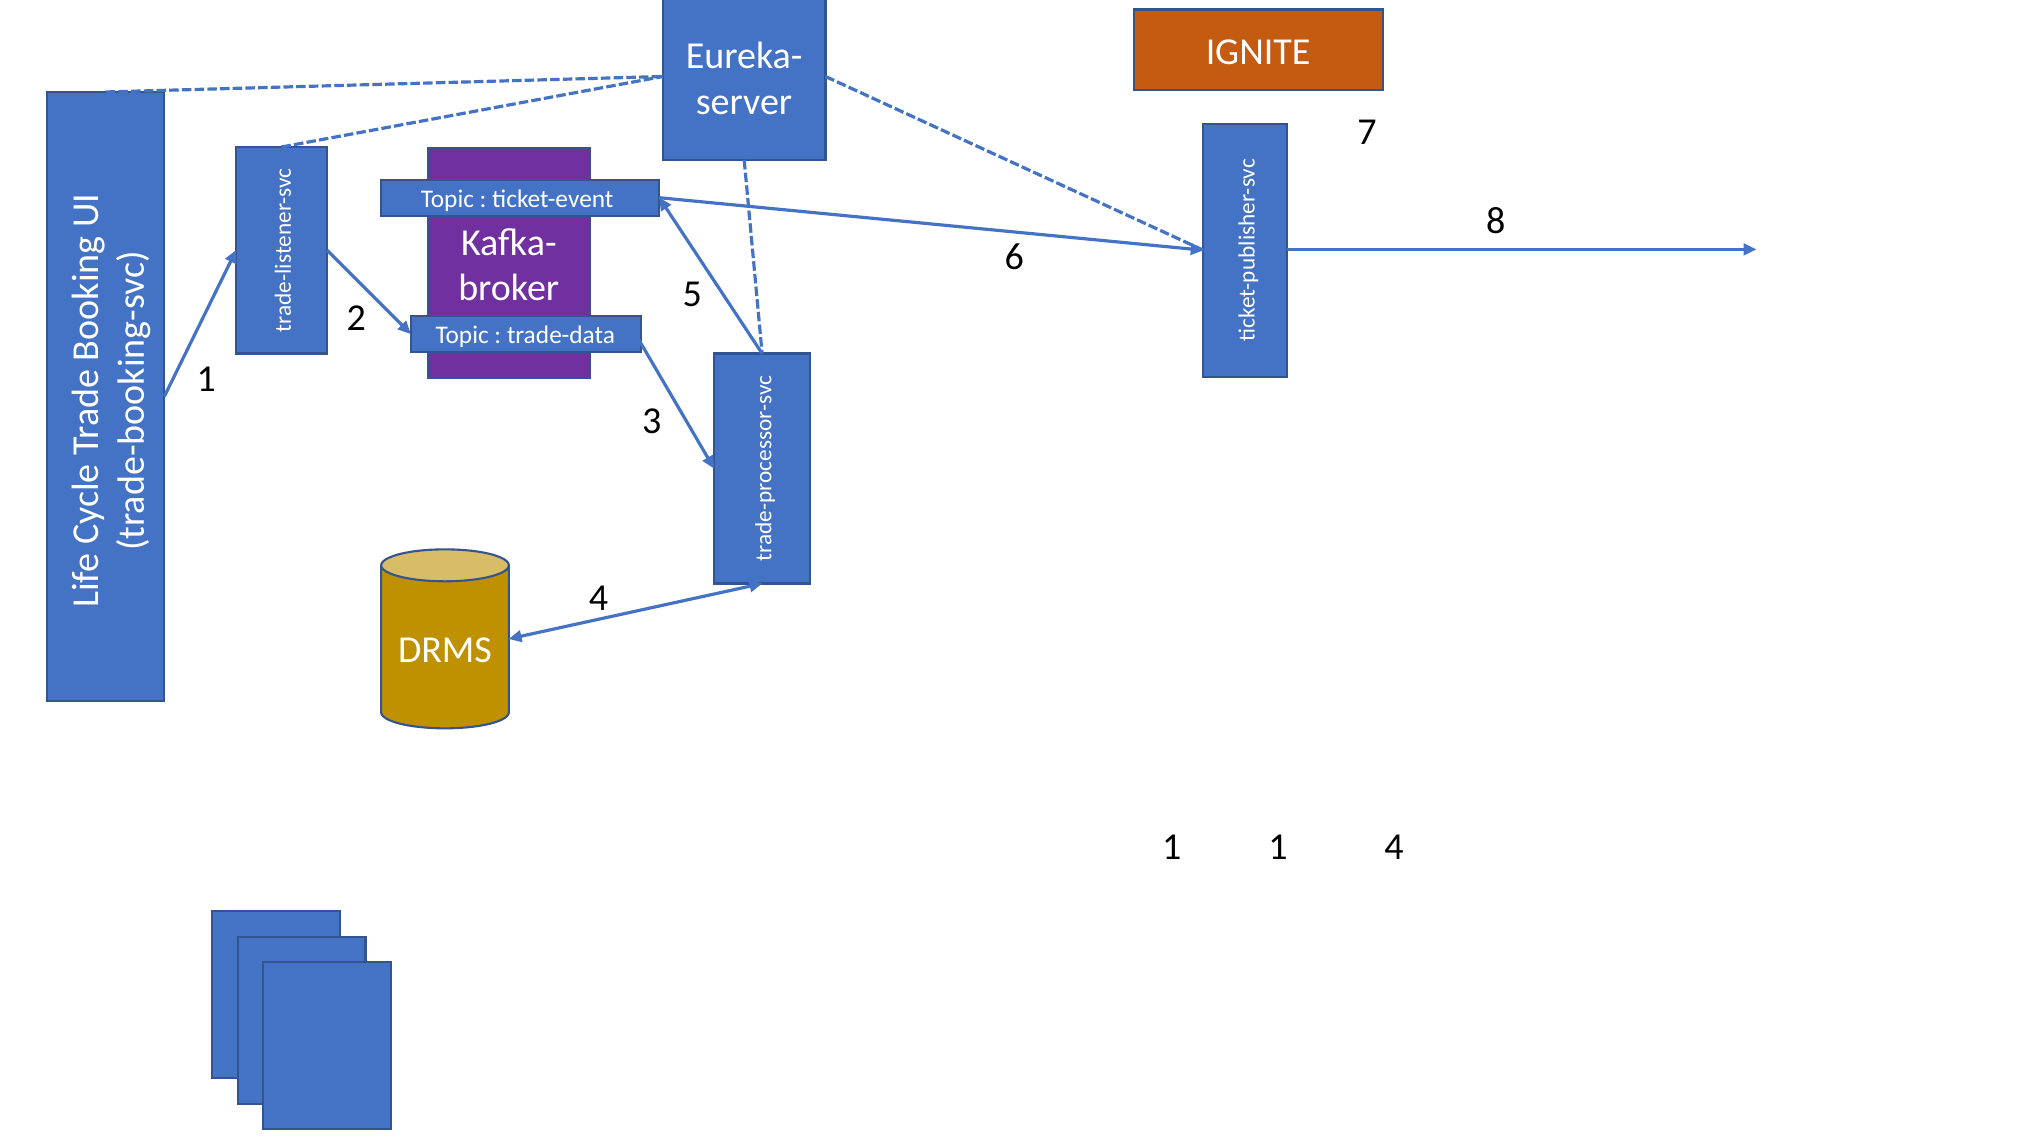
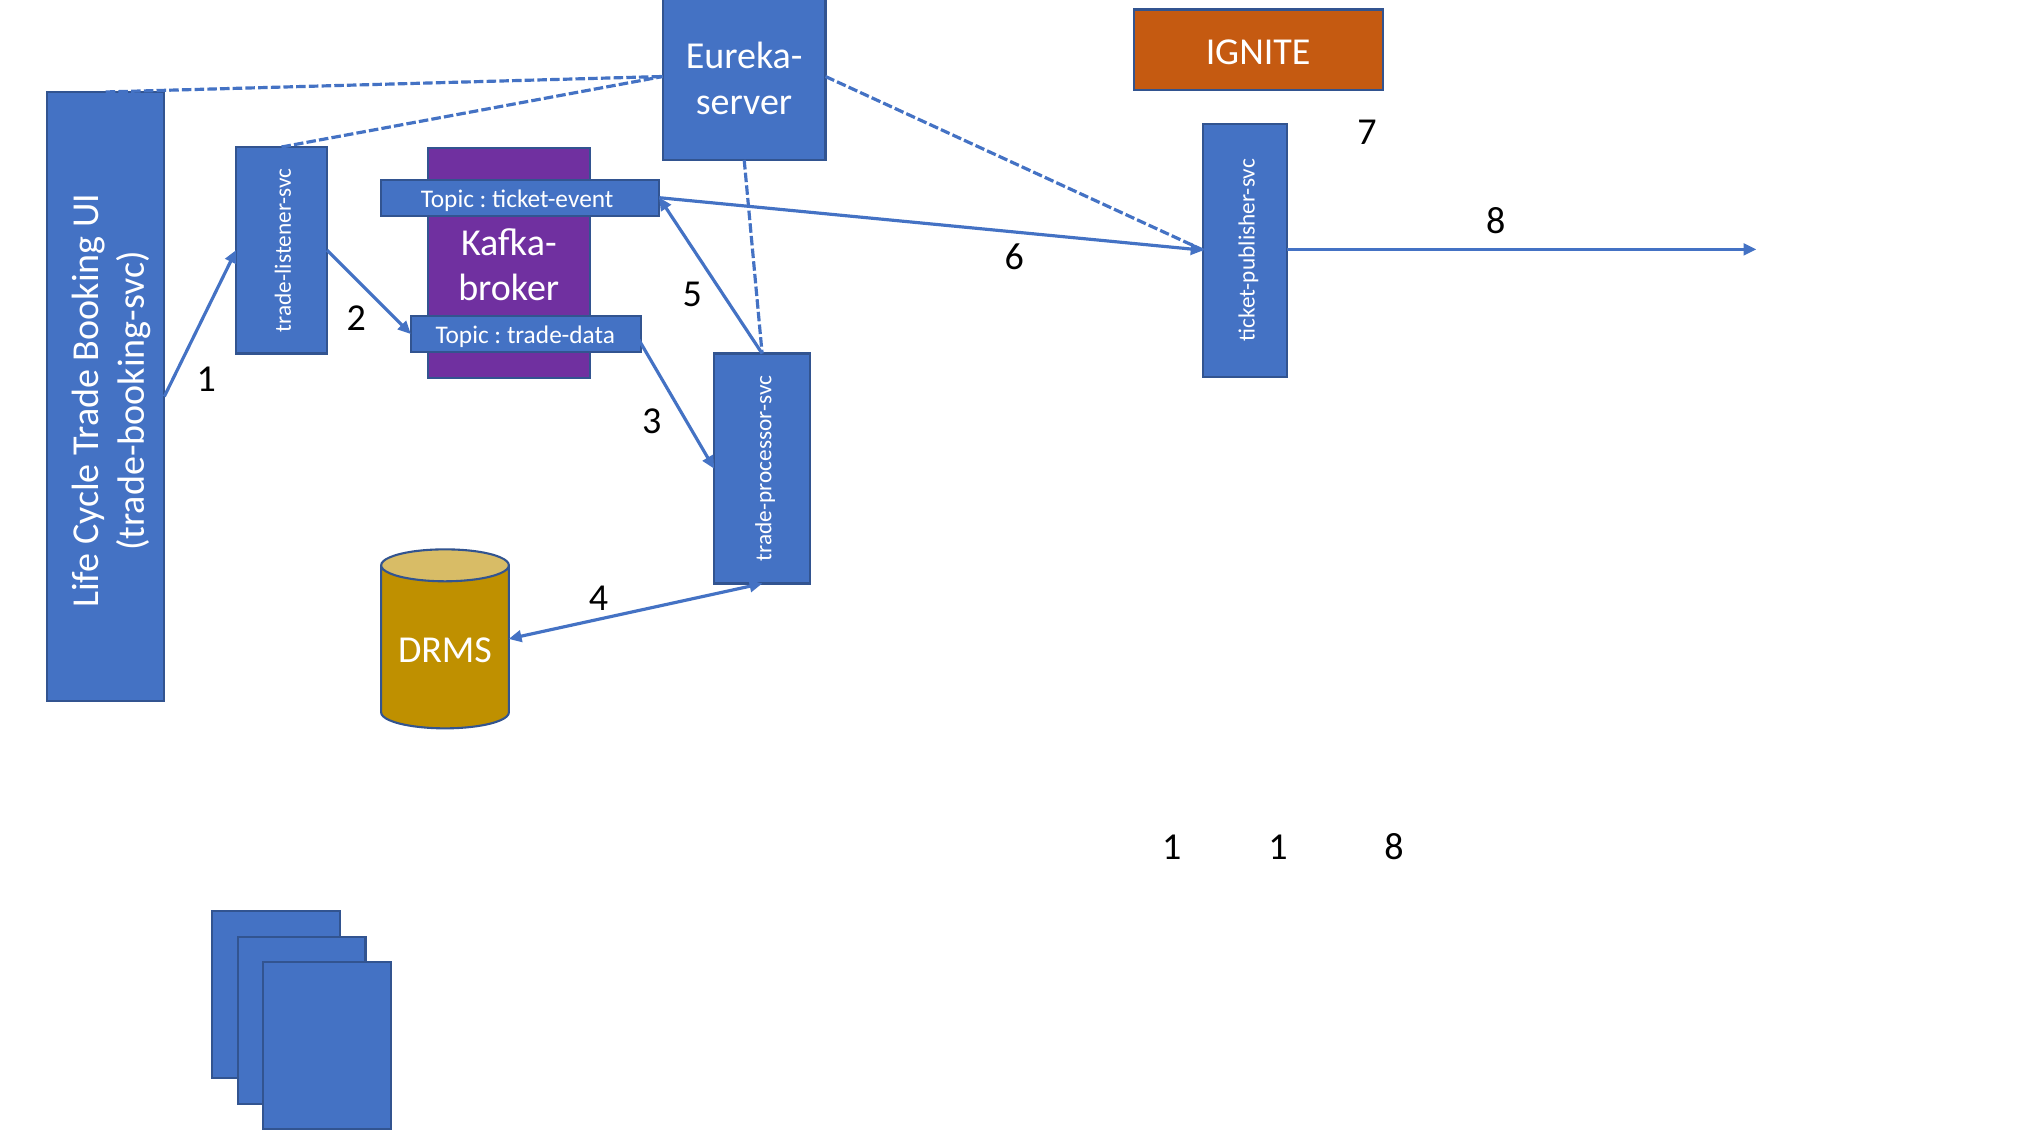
1 4: 4 -> 8
